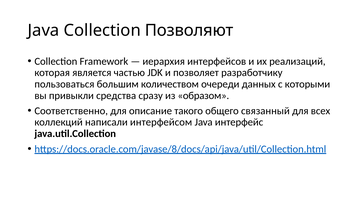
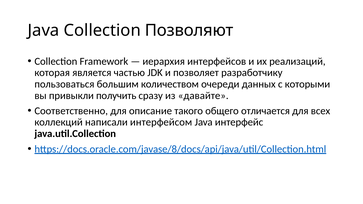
средства: средства -> получить
образом: образом -> давайте
связанный: связанный -> отличается
